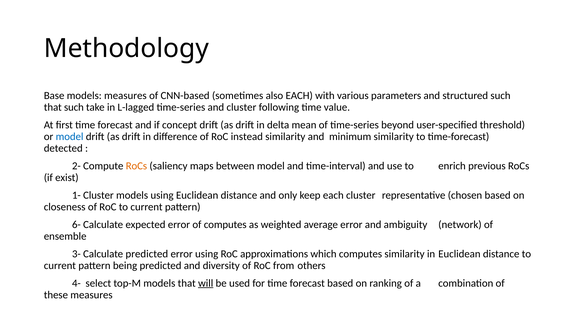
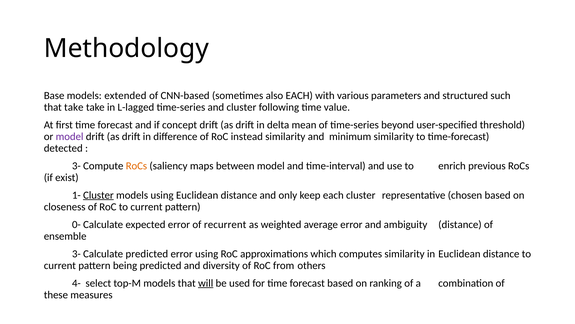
models measures: measures -> extended
that such: such -> take
model at (70, 136) colour: blue -> purple
2- at (76, 166): 2- -> 3-
Cluster at (98, 195) underline: none -> present
6-: 6- -> 0-
of computes: computes -> recurrent
ambiguity network: network -> distance
